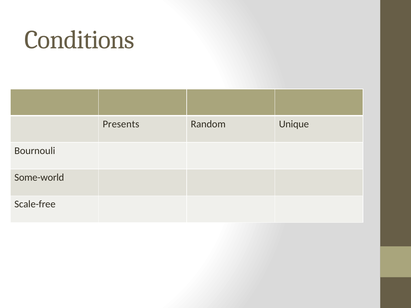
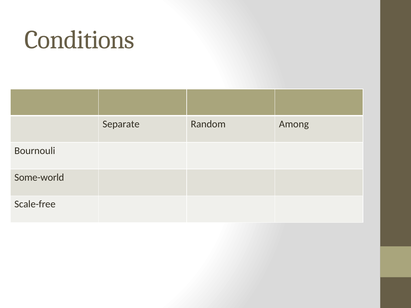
Presents: Presents -> Separate
Unique: Unique -> Among
